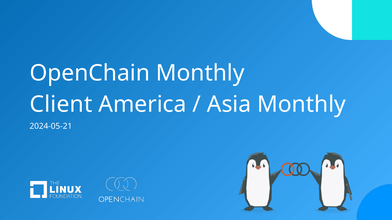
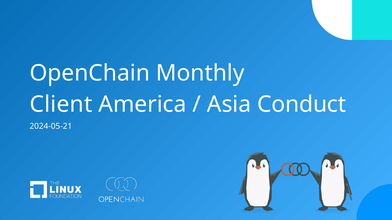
Asia Monthly: Monthly -> Conduct
